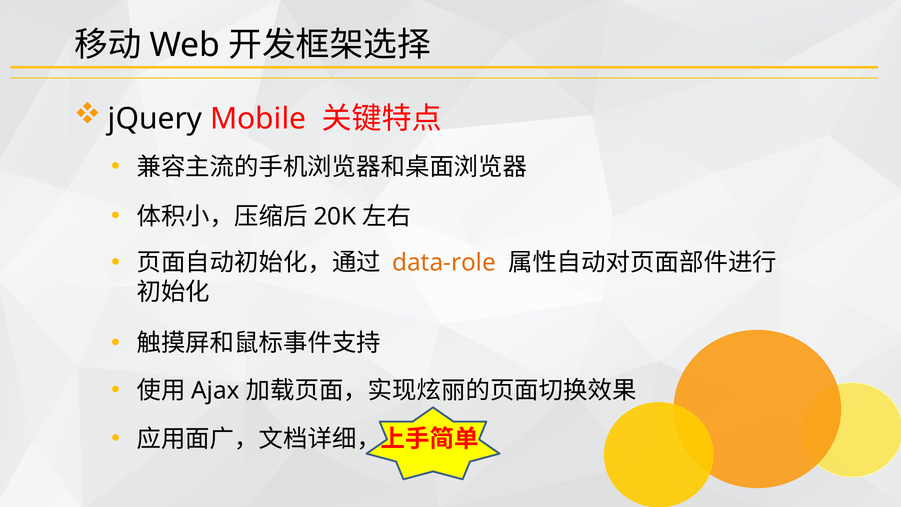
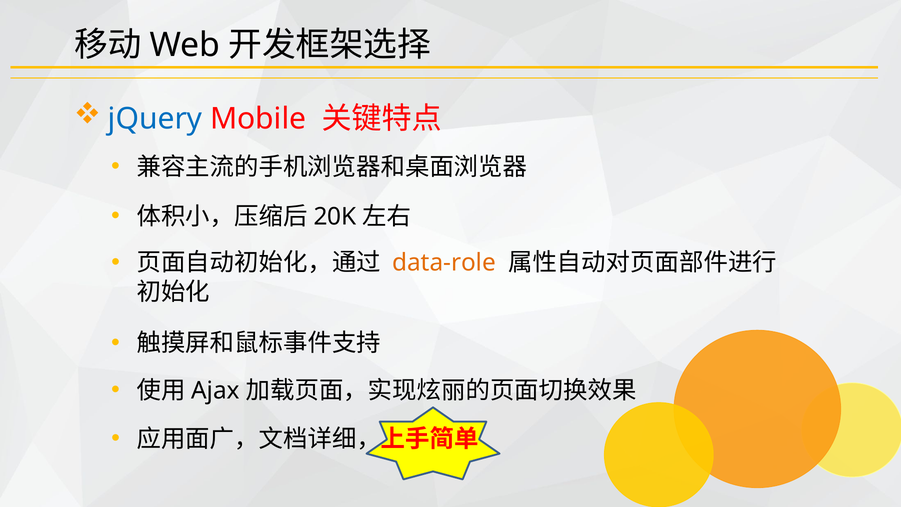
jQuery colour: black -> blue
